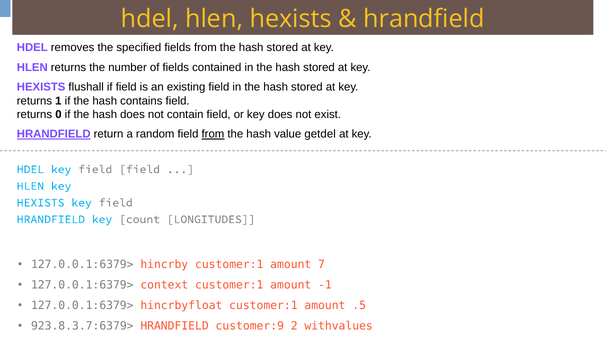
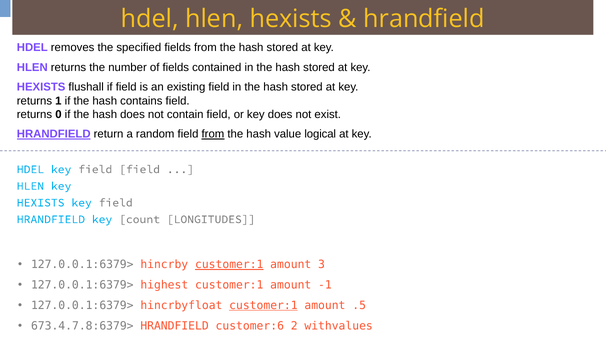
getdel: getdel -> logical
customer:1 at (229, 264) underline: none -> present
7: 7 -> 3
context: context -> highest
customer:1 at (263, 305) underline: none -> present
923.8.3.7:6379>: 923.8.3.7:6379> -> 673.4.7.8:6379>
customer:9: customer:9 -> customer:6
